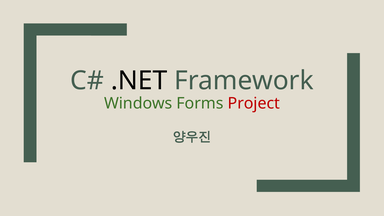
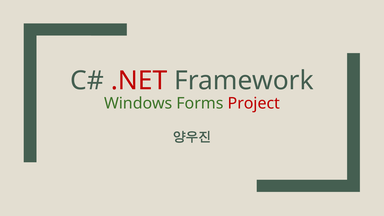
.NET colour: black -> red
